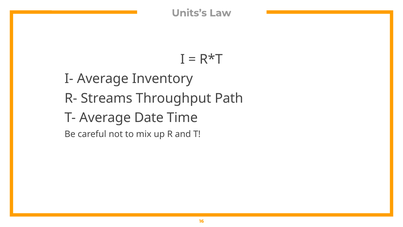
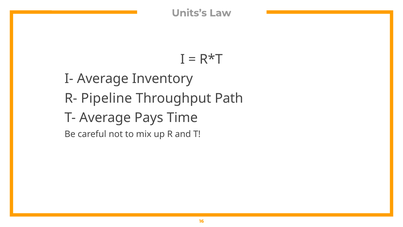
Streams: Streams -> Pipeline
Date: Date -> Pays
